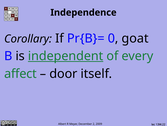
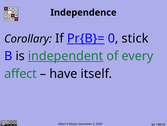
Pr{B}= underline: none -> present
goat: goat -> stick
door: door -> have
